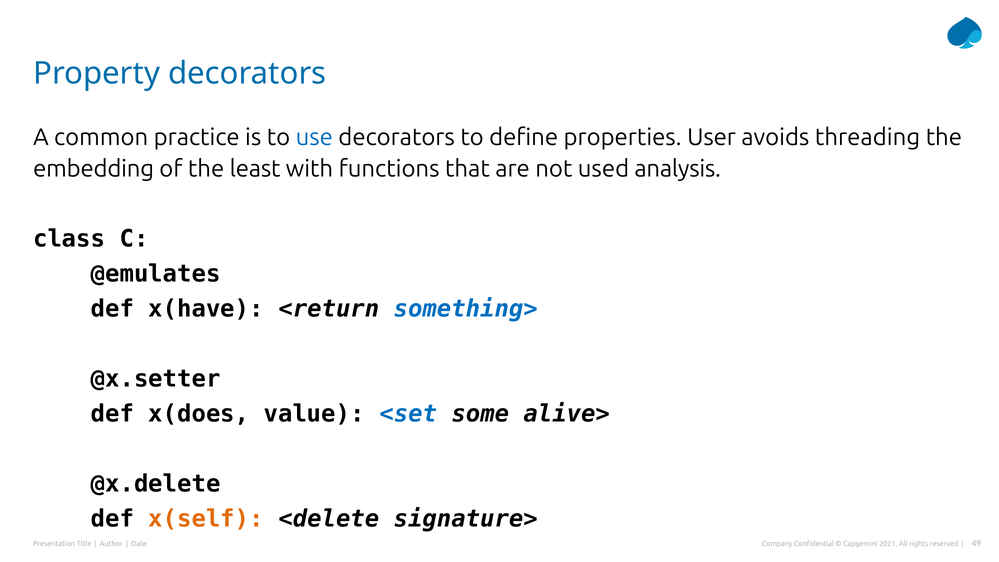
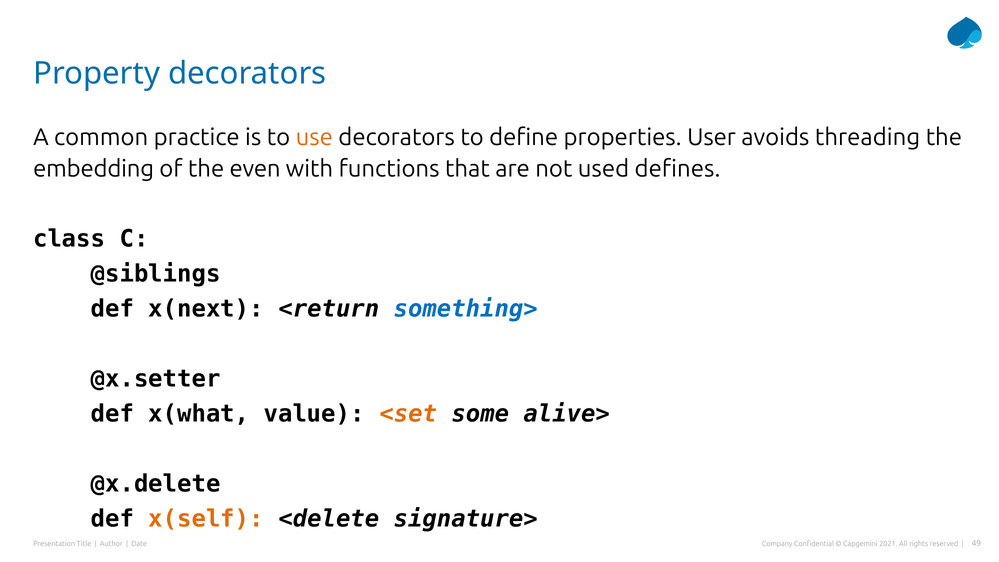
use colour: blue -> orange
least: least -> even
analysis: analysis -> defines
@emulates: @emulates -> @siblings
x(have: x(have -> x(next
x(does: x(does -> x(what
<set colour: blue -> orange
